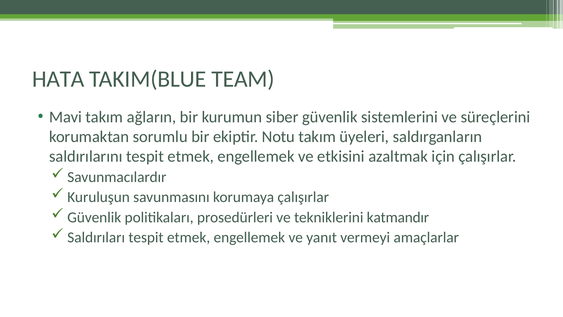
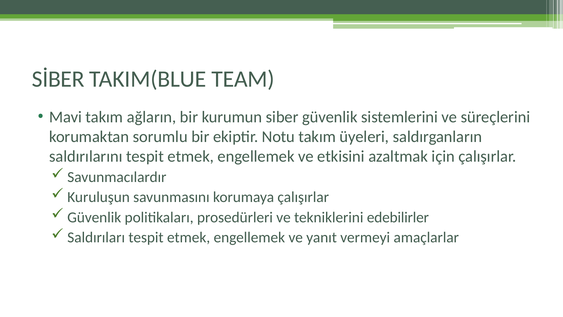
HATA: HATA -> SİBER
katmandır: katmandır -> edebilirler
